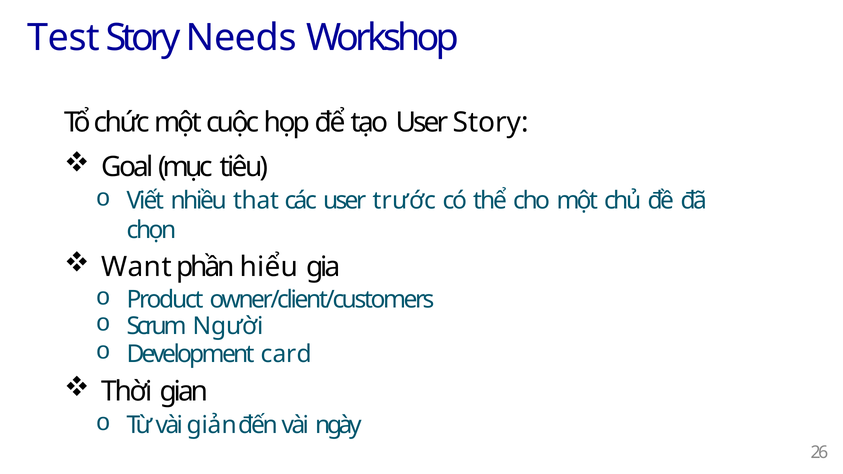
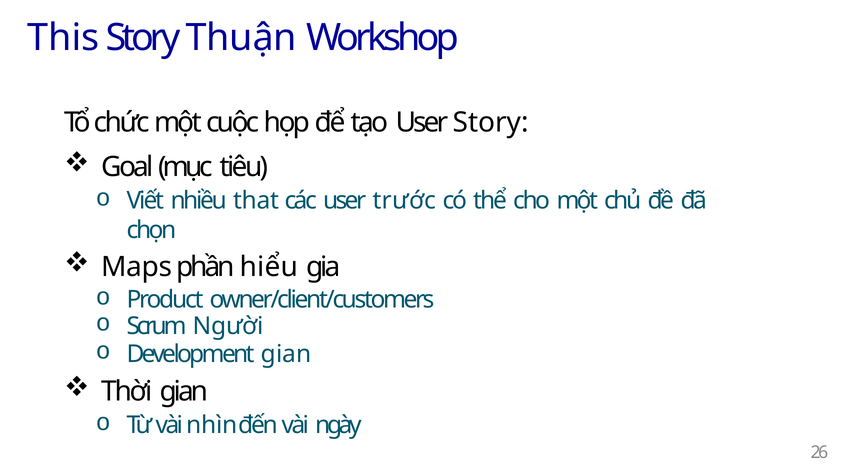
Test: Test -> This
Needs: Needs -> Thuận
Want: Want -> Maps
Development card: card -> gian
giản: giản -> nhìn
